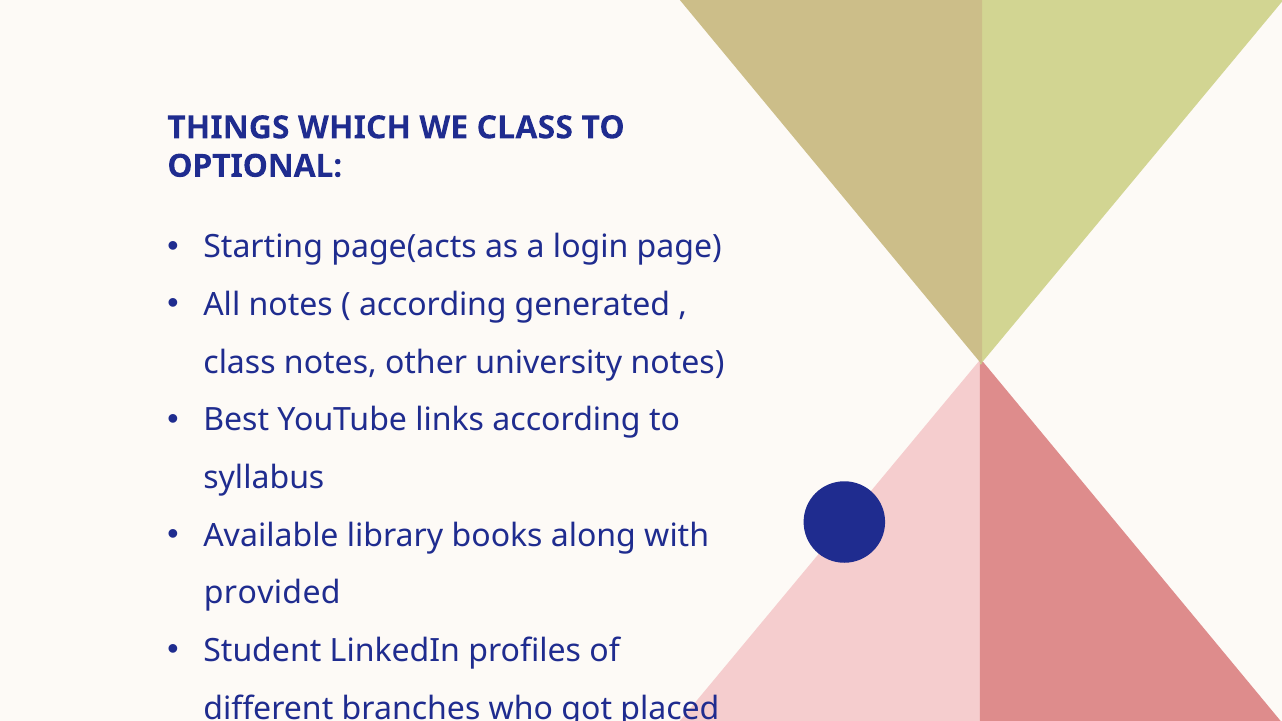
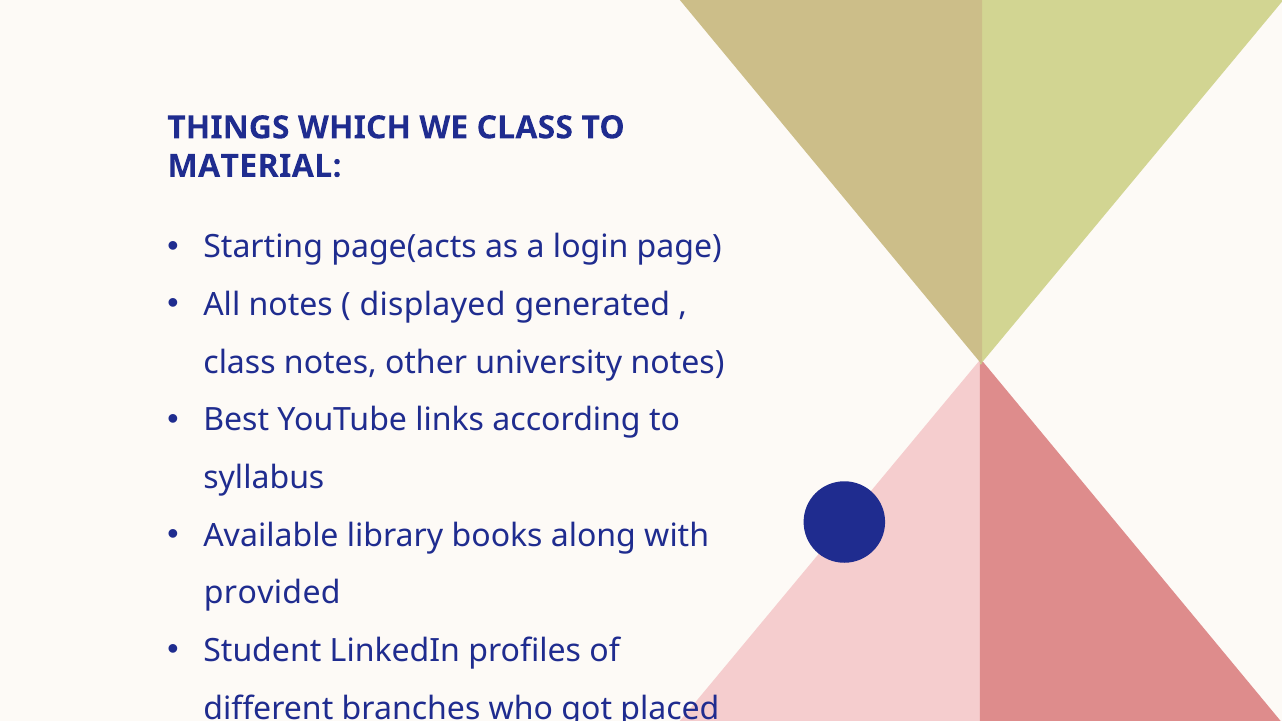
OPTIONAL at (255, 166): OPTIONAL -> MATERIAL
according at (433, 305): according -> displayed
